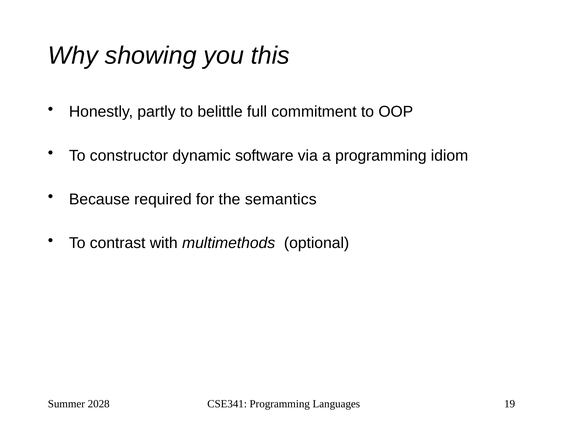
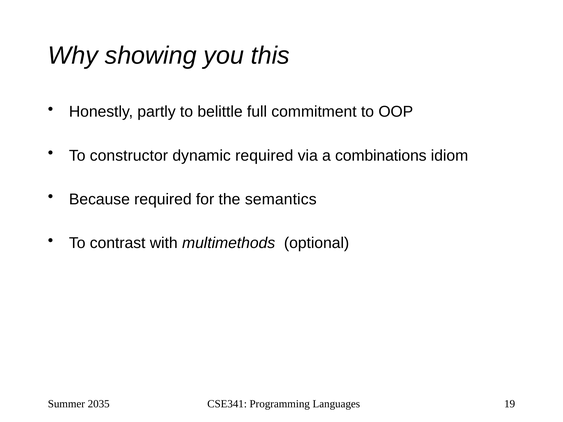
dynamic software: software -> required
a programming: programming -> combinations
2028: 2028 -> 2035
